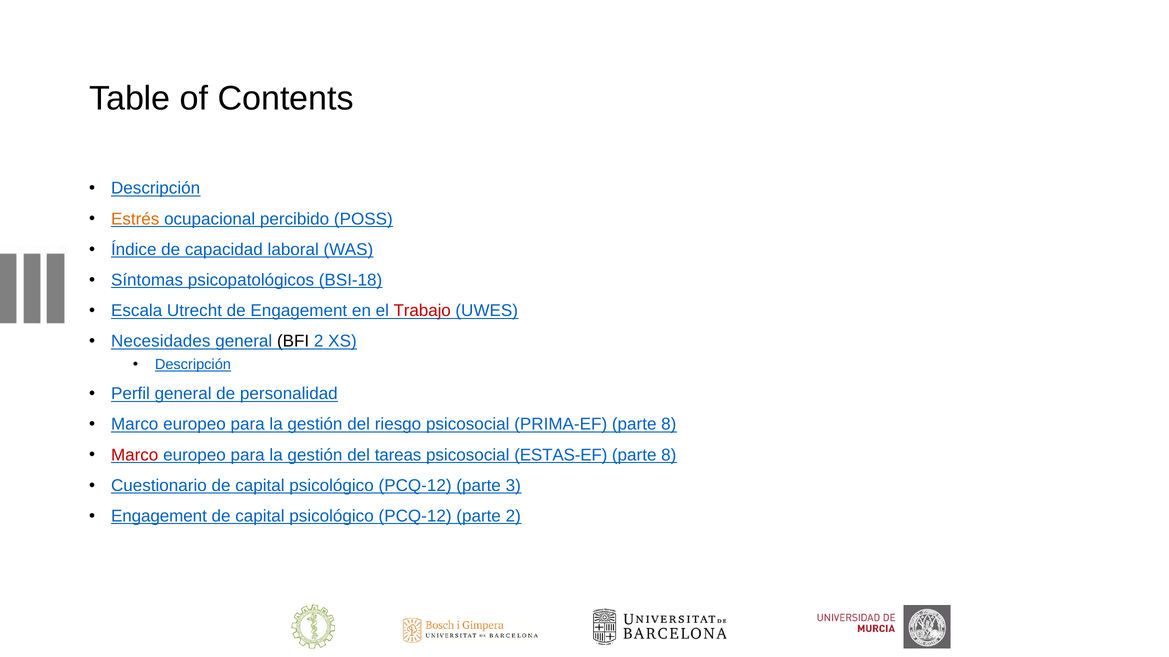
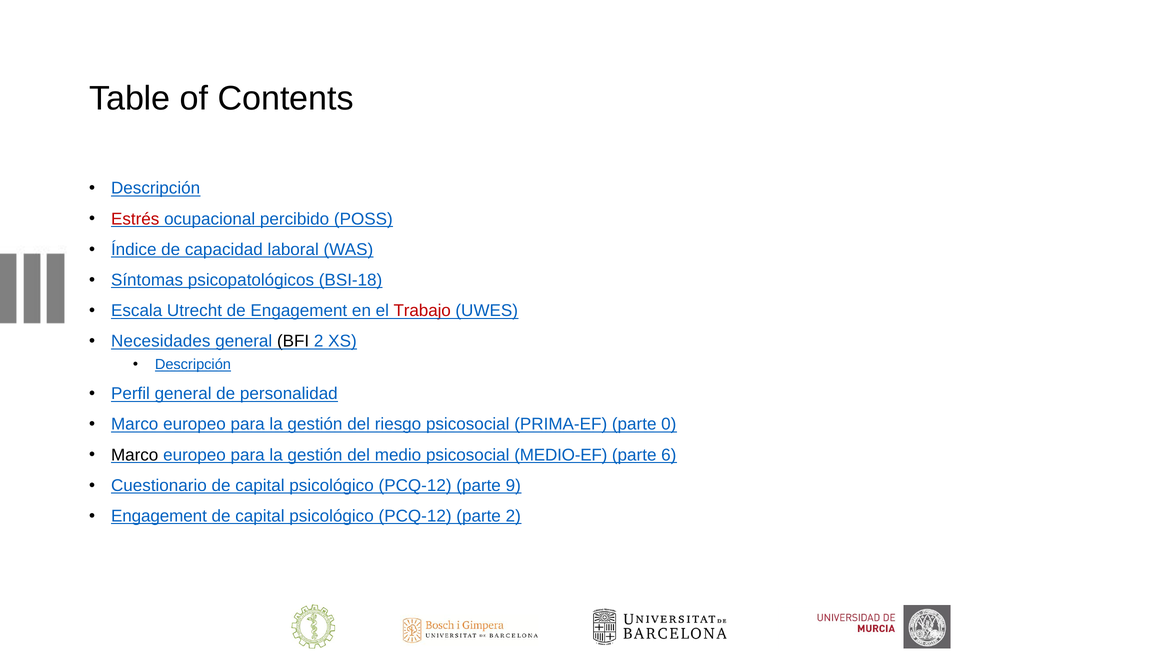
Estrés colour: orange -> red
PRIMA-EF parte 8: 8 -> 0
Marco at (135, 455) colour: red -> black
tareas: tareas -> medio
ESTAS-EF: ESTAS-EF -> MEDIO-EF
8 at (669, 455): 8 -> 6
3: 3 -> 9
